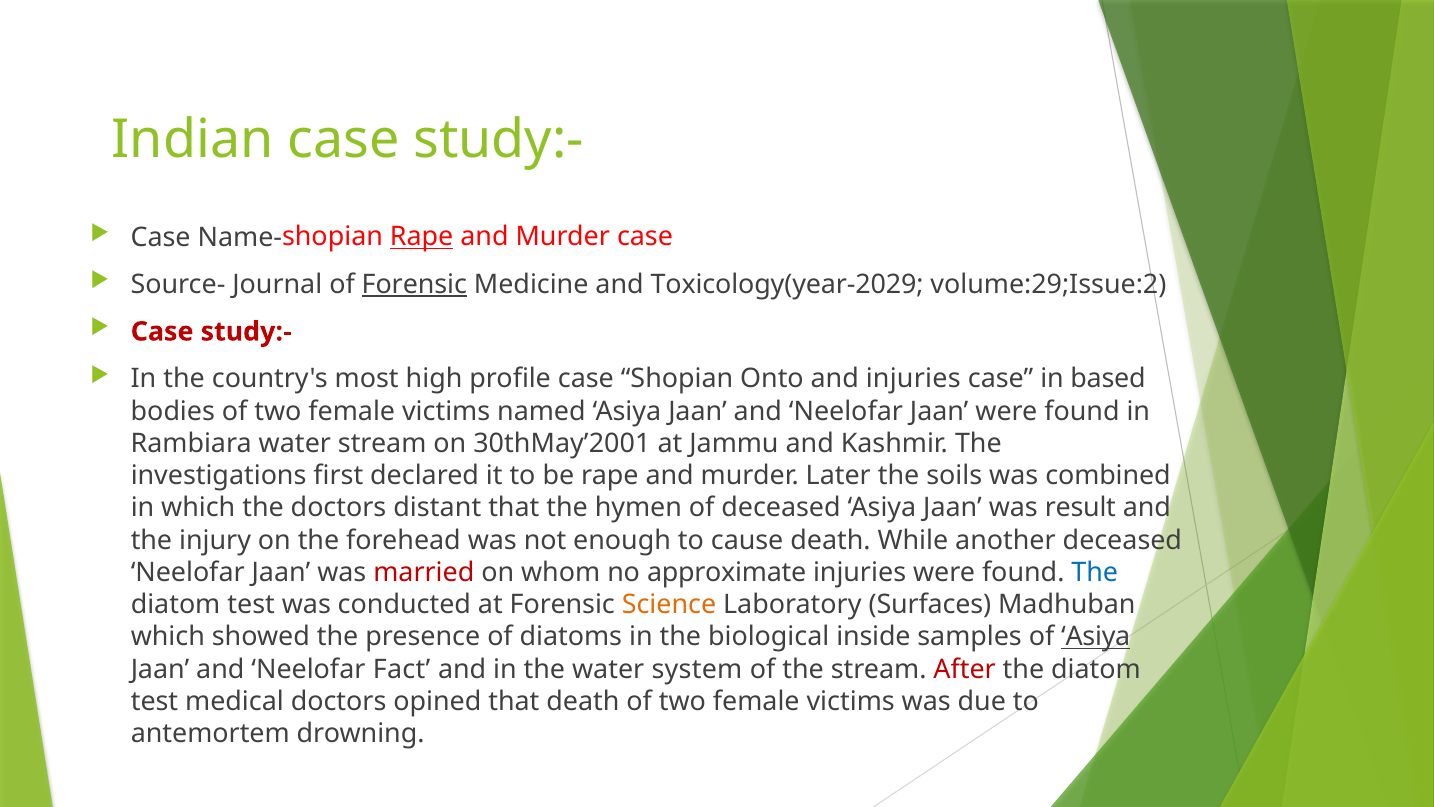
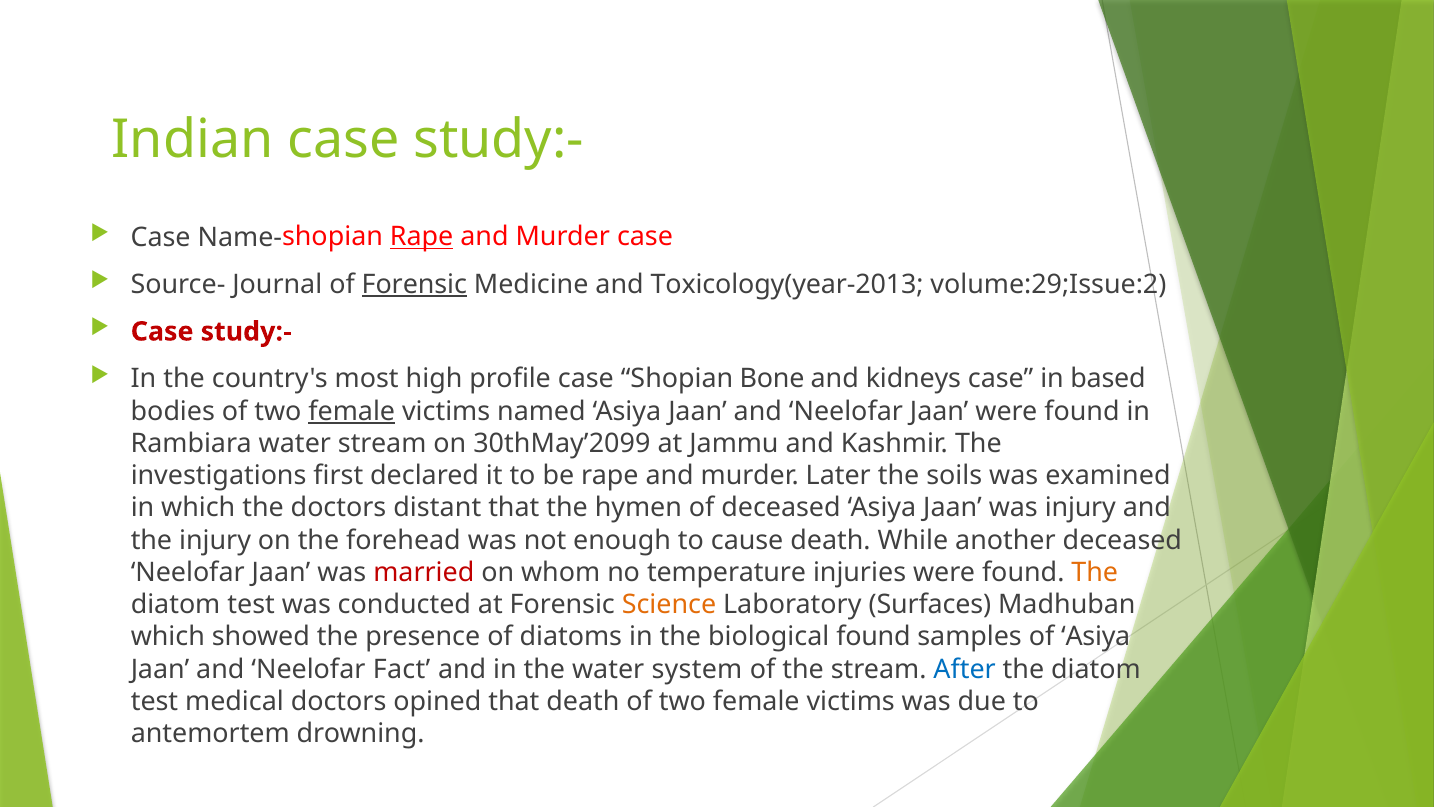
Toxicology(year-2029: Toxicology(year-2029 -> Toxicology(year-2013
Onto: Onto -> Bone
and injuries: injuries -> kidneys
female at (352, 411) underline: none -> present
30thMay’2001: 30thMay’2001 -> 30thMay’2099
combined: combined -> examined
was result: result -> injury
approximate: approximate -> temperature
The at (1095, 572) colour: blue -> orange
biological inside: inside -> found
Asiya at (1096, 637) underline: present -> none
After colour: red -> blue
